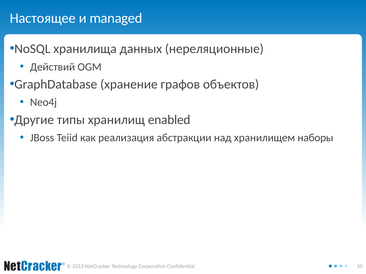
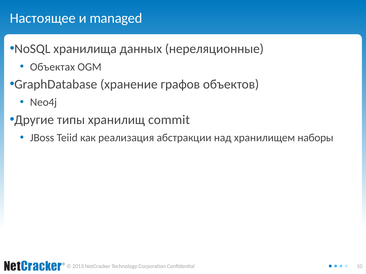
Действий: Действий -> Объектах
enabled: enabled -> commit
